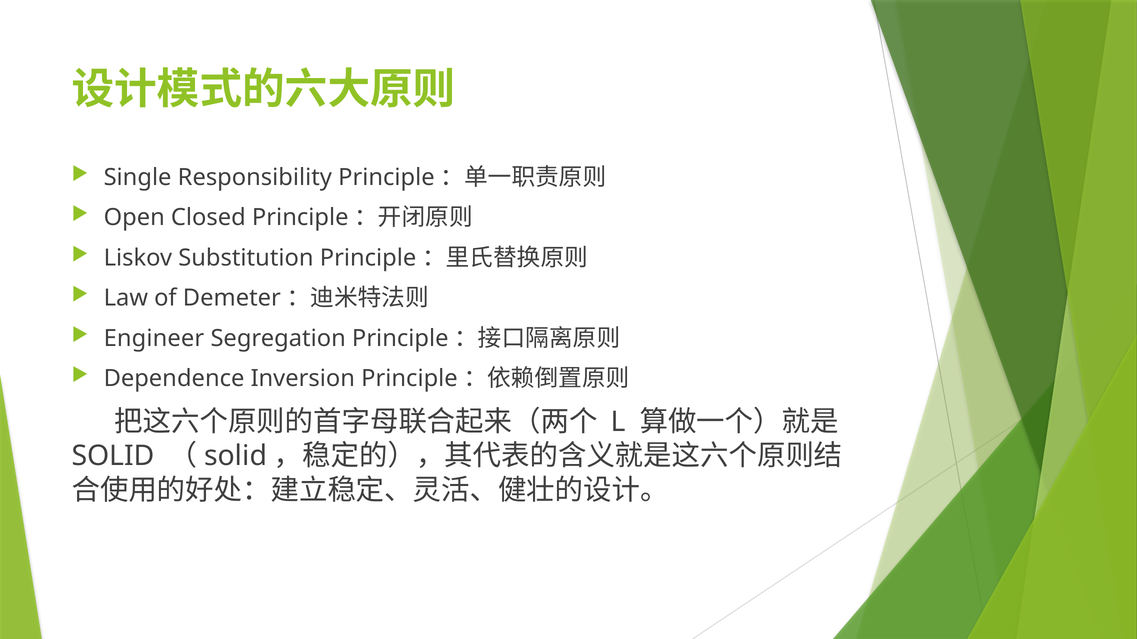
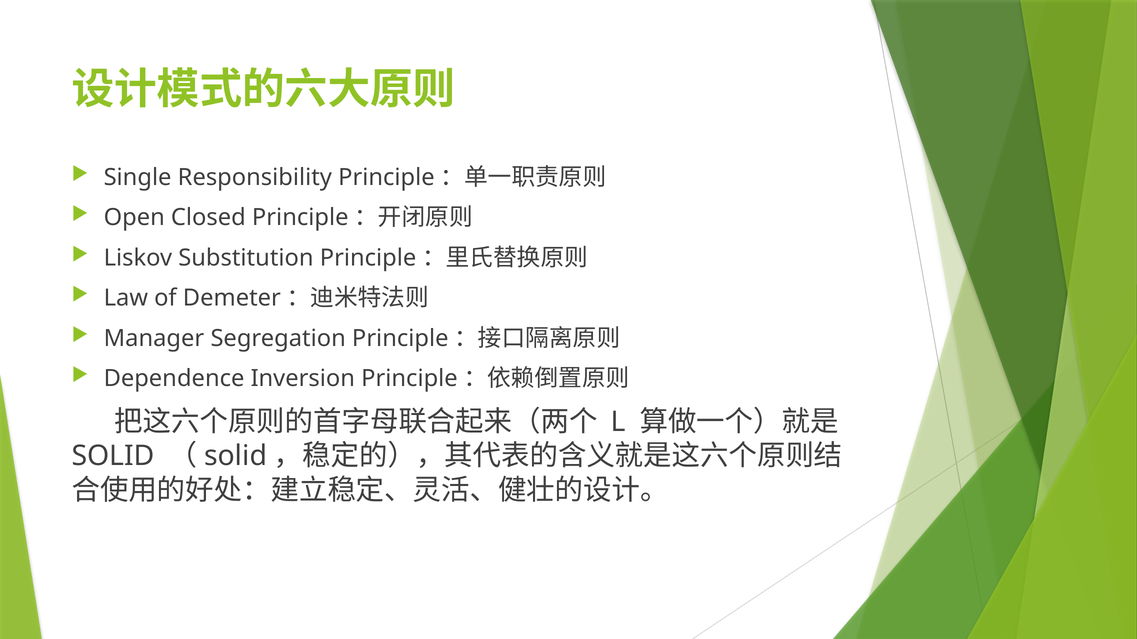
Engineer: Engineer -> Manager
